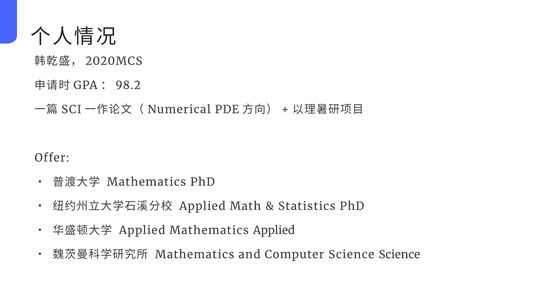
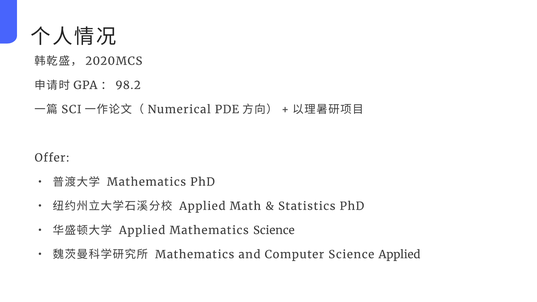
Mathematics Applied: Applied -> Science
Science Science: Science -> Applied
